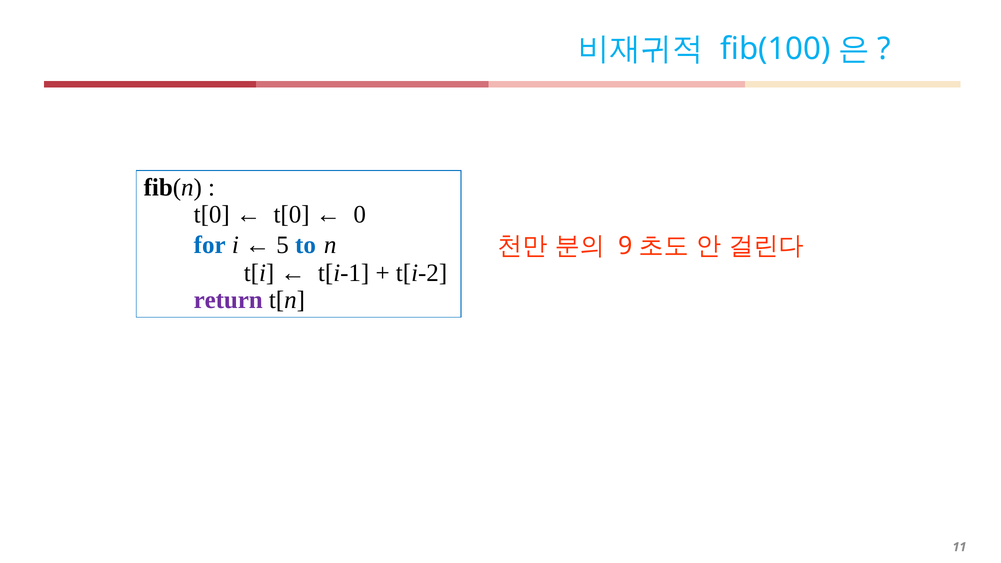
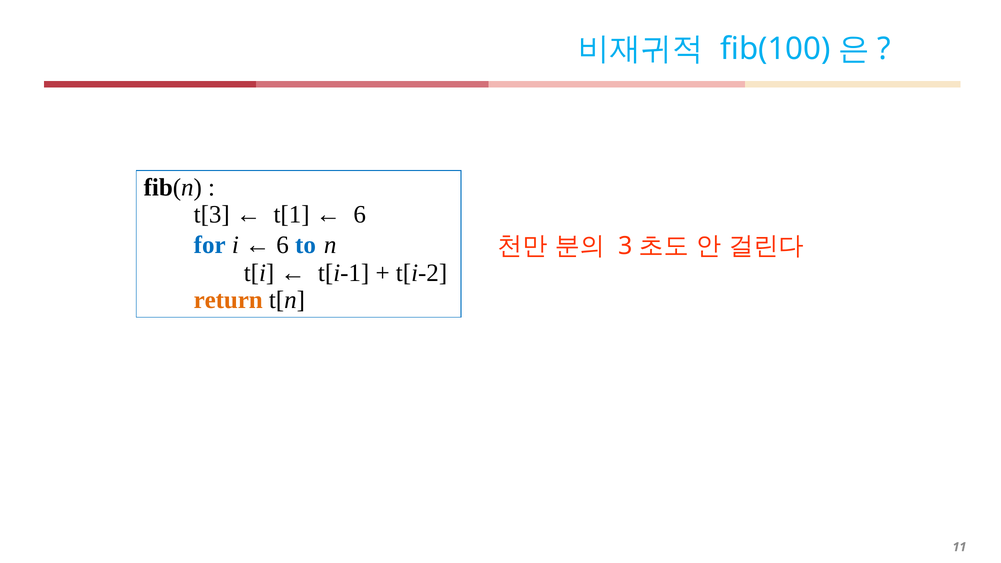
t[0 at (212, 215): t[0 -> t[3
t[0 at (292, 215): t[0 -> t[1
0 at (360, 215): 0 -> 6
5 at (283, 245): 5 -> 6
9: 9 -> 3
return colour: purple -> orange
